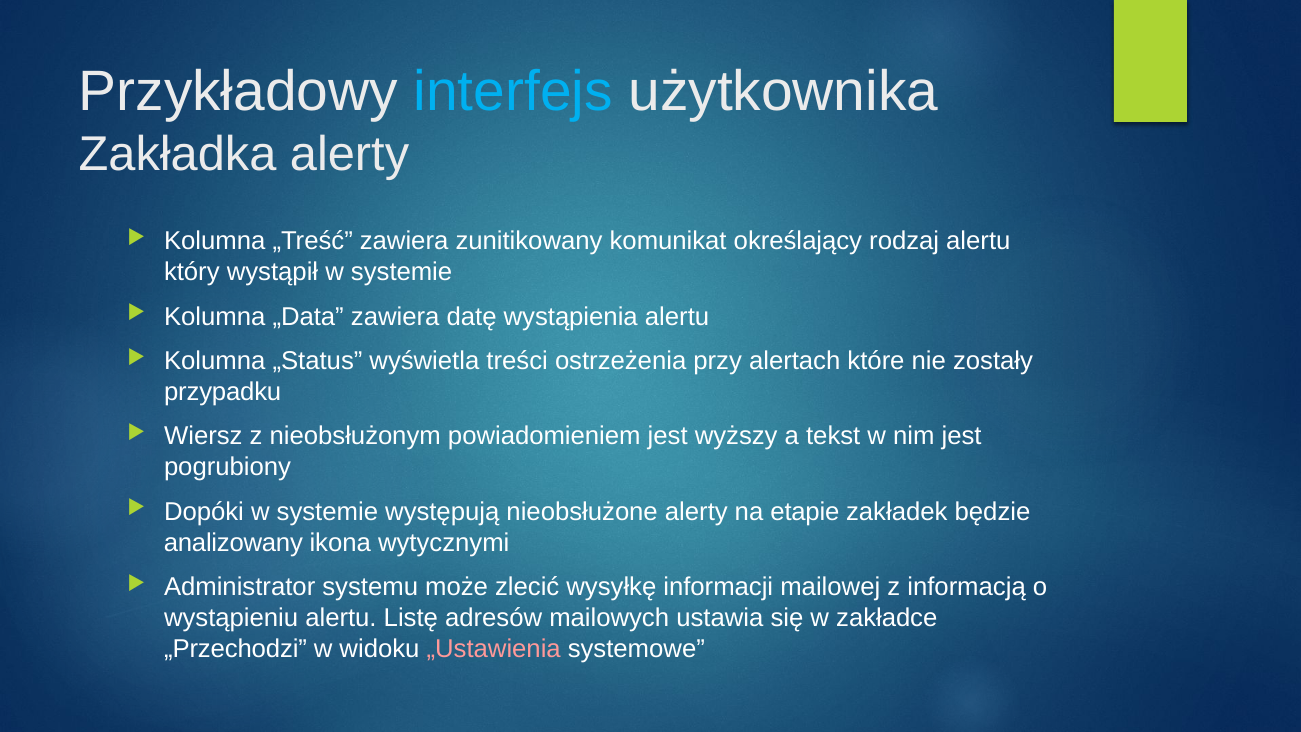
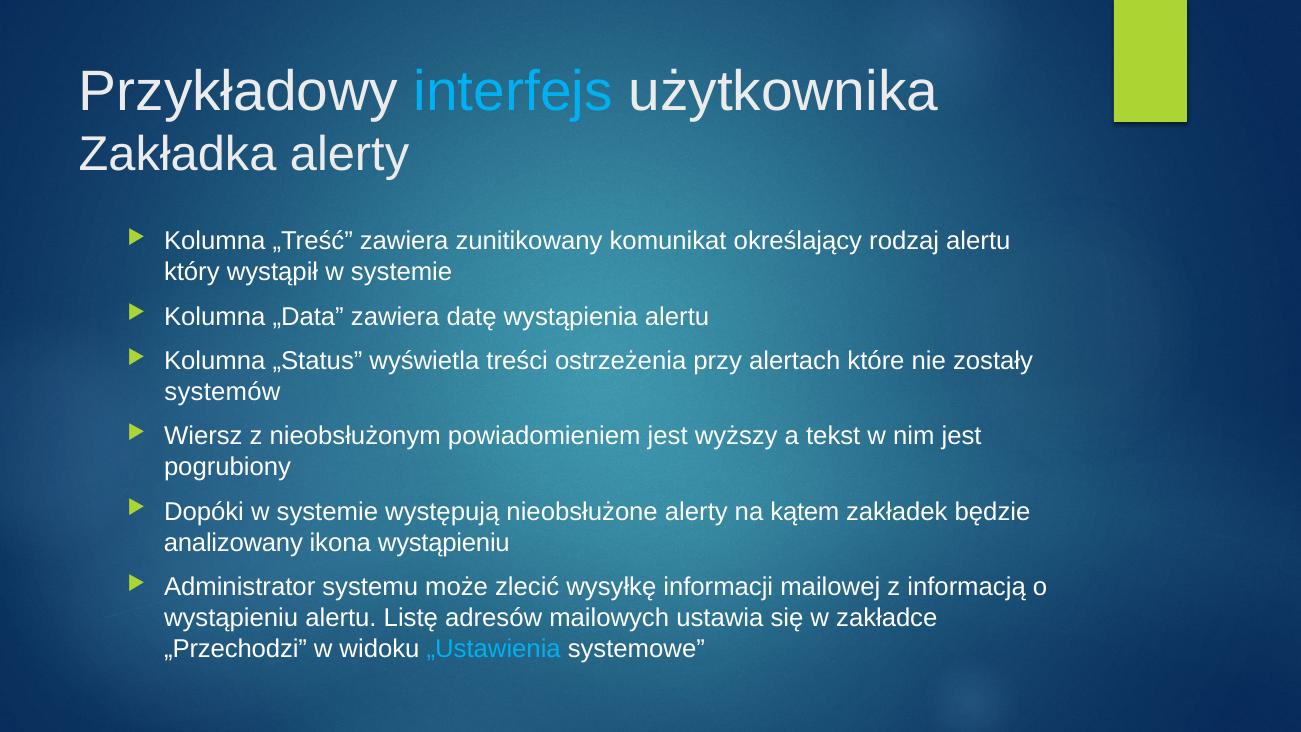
przypadku: przypadku -> systemów
etapie: etapie -> kątem
ikona wytycznymi: wytycznymi -> wystąpieniu
„Ustawienia colour: pink -> light blue
